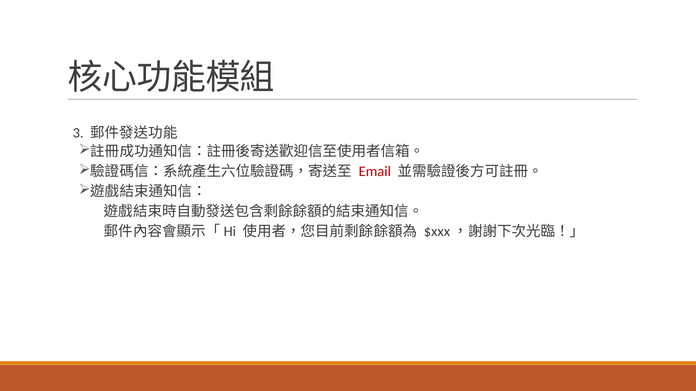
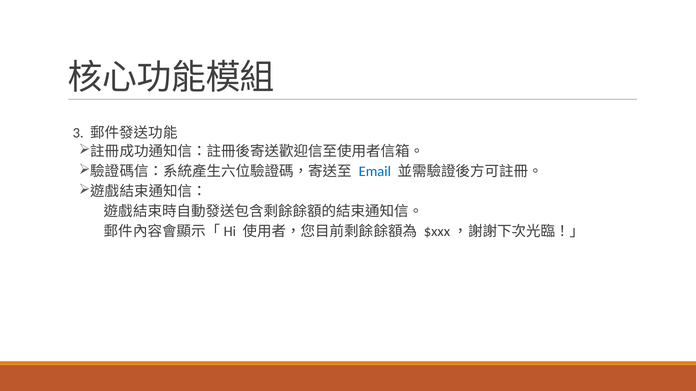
Email colour: red -> blue
